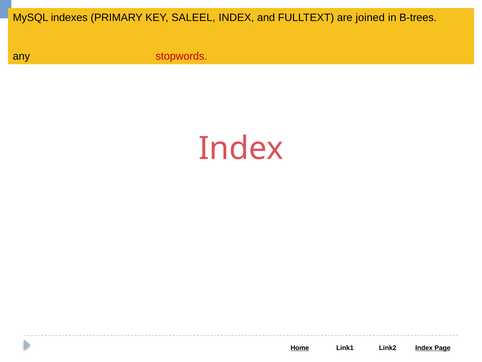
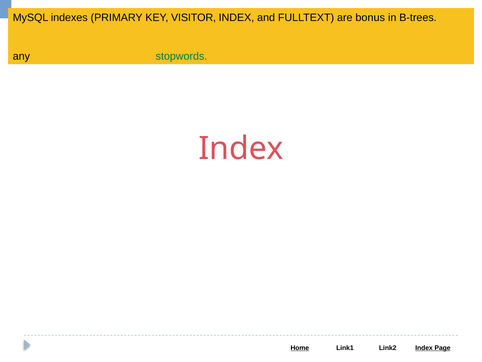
SALEEL: SALEEL -> VISITOR
joined: joined -> bonus
stopwords colour: red -> green
